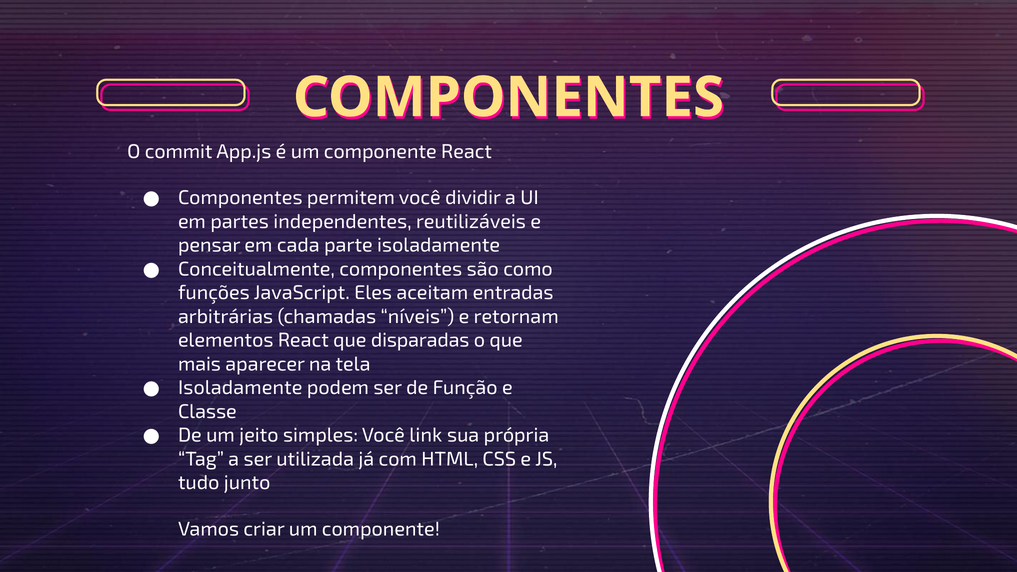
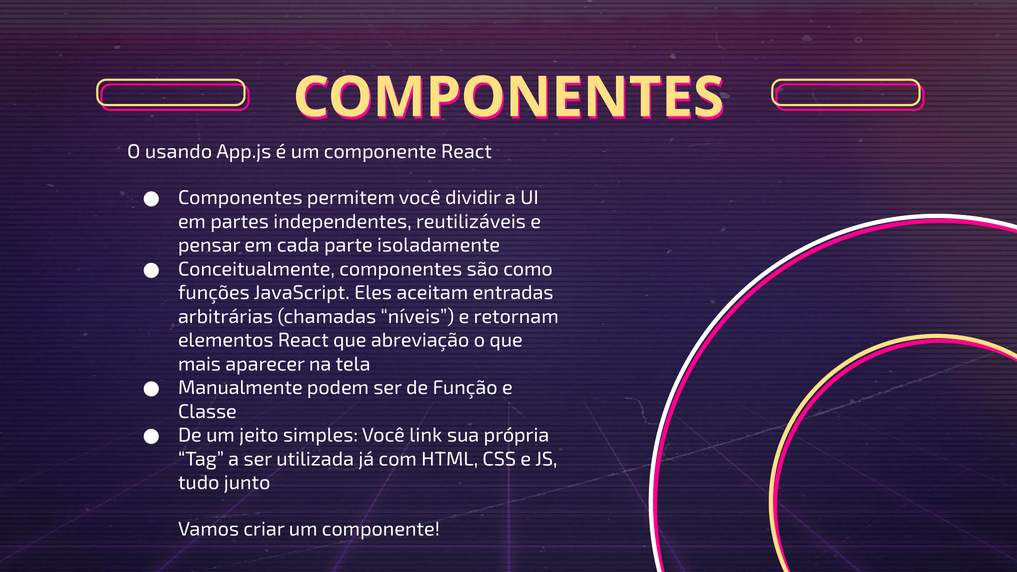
commit: commit -> usando
disparadas: disparadas -> abreviação
Isoladamente at (240, 388): Isoladamente -> Manualmente
